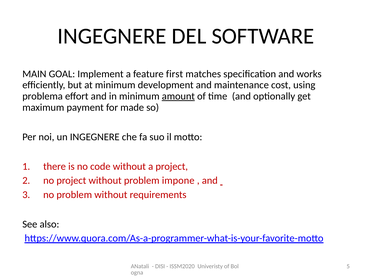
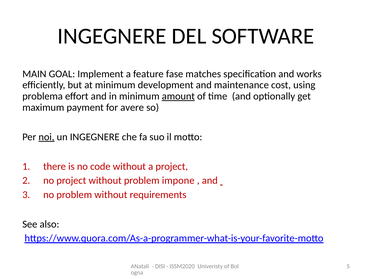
first: first -> fase
made: made -> avere
noi underline: none -> present
